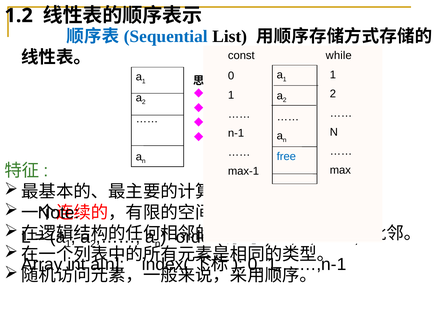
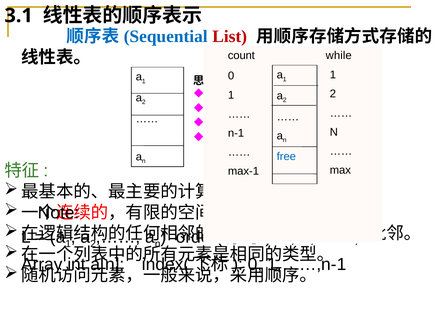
1.2: 1.2 -> 3.1
List colour: black -> red
const: const -> count
